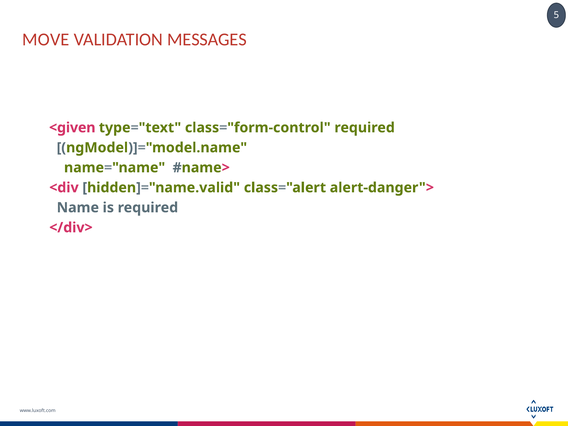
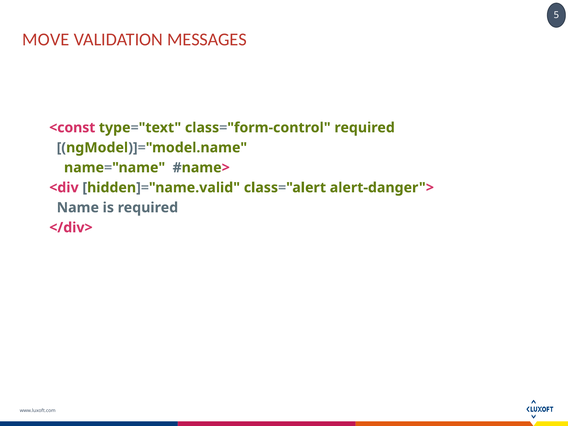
<given: <given -> <const
